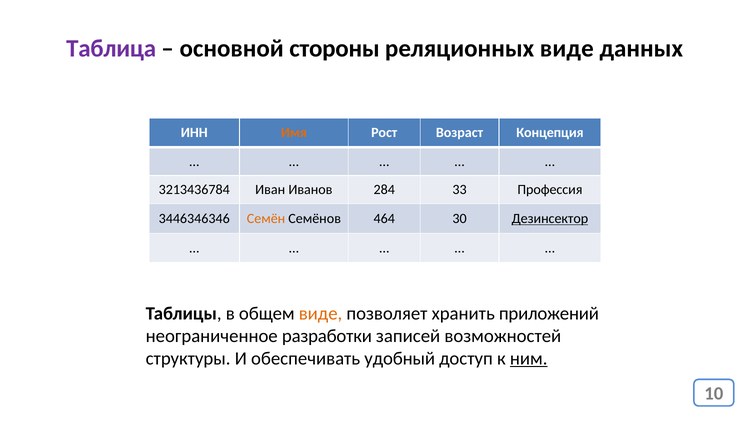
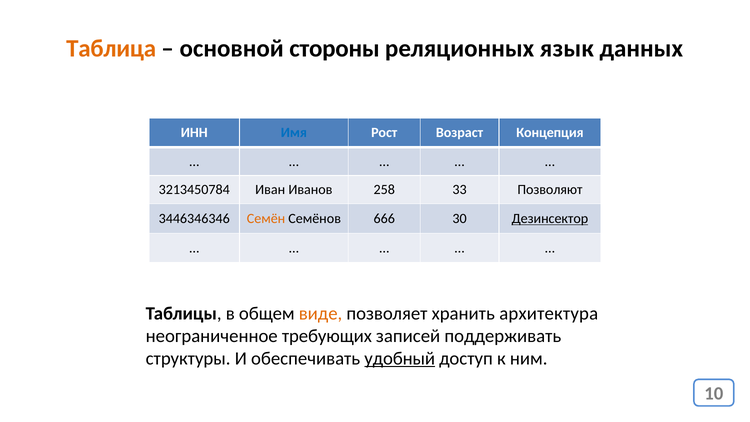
Таблица colour: purple -> orange
реляционных виде: виде -> язык
Имя colour: orange -> blue
3213436784: 3213436784 -> 3213450784
284: 284 -> 258
Профессия: Профессия -> Позволяют
464: 464 -> 666
приложений: приложений -> архитектура
разработки: разработки -> требующих
возможностей: возможностей -> поддерживать
удобный underline: none -> present
ним underline: present -> none
